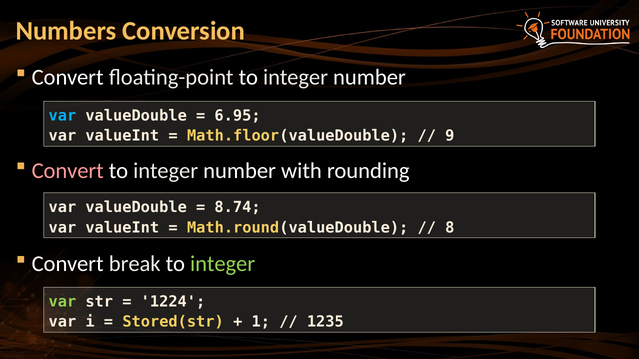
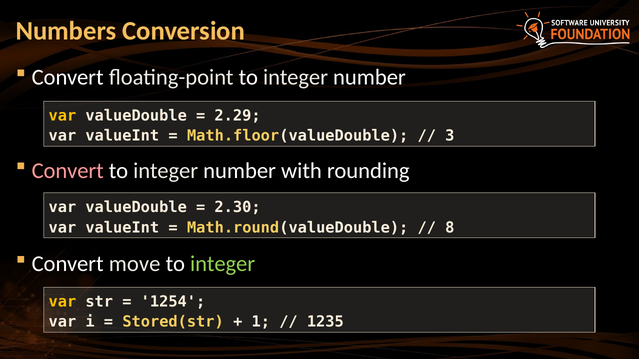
var at (62, 116) colour: light blue -> yellow
6.95: 6.95 -> 2.29
9: 9 -> 3
8.74: 8.74 -> 2.30
break: break -> move
var at (62, 302) colour: light green -> yellow
1224: 1224 -> 1254
